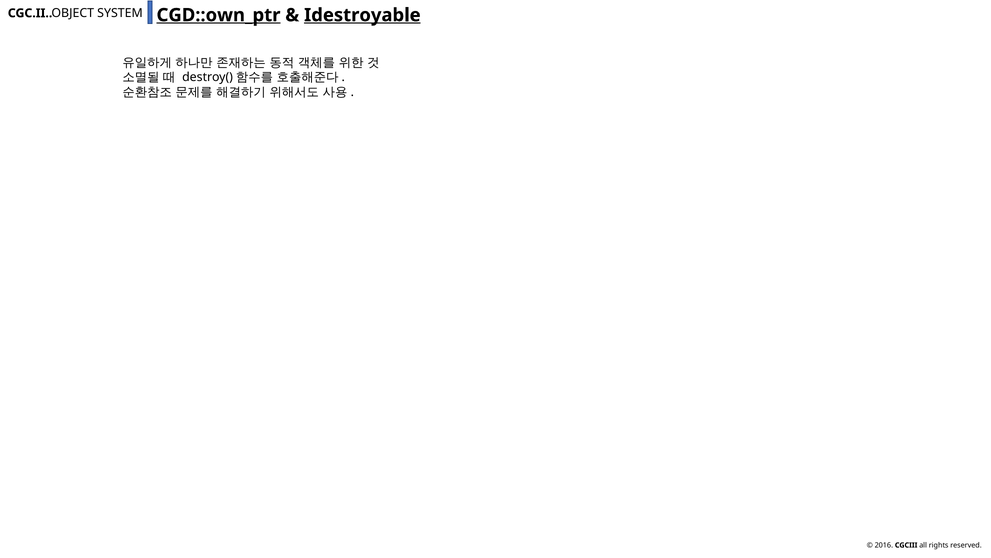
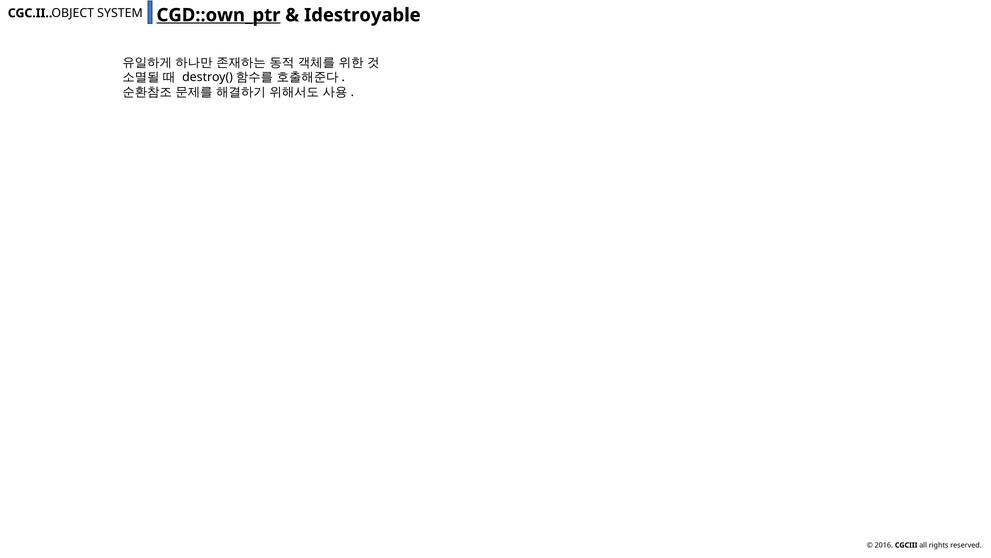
Idestroyable underline: present -> none
